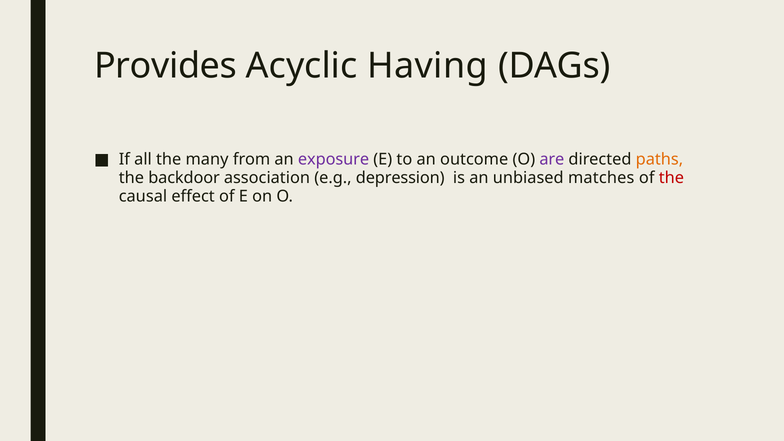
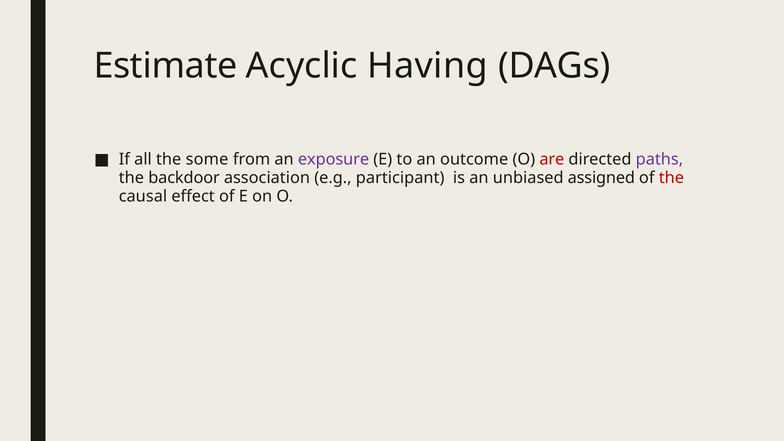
Provides: Provides -> Estimate
many: many -> some
are colour: purple -> red
paths colour: orange -> purple
depression: depression -> participant
matches: matches -> assigned
